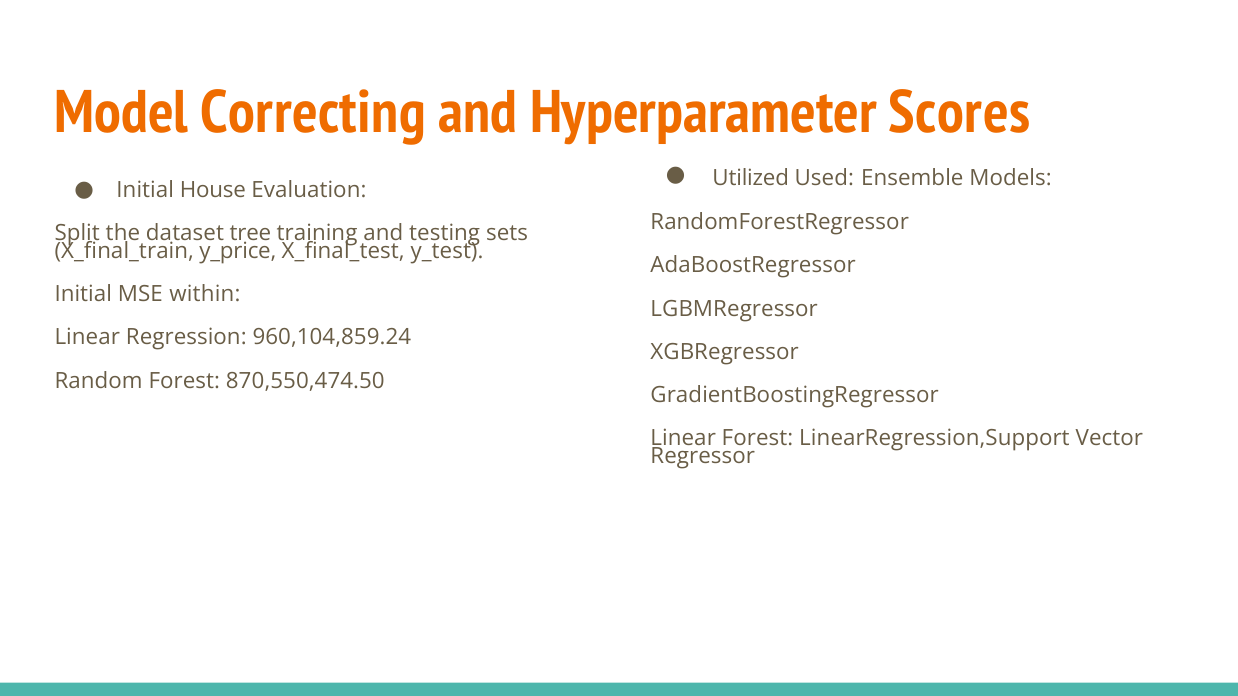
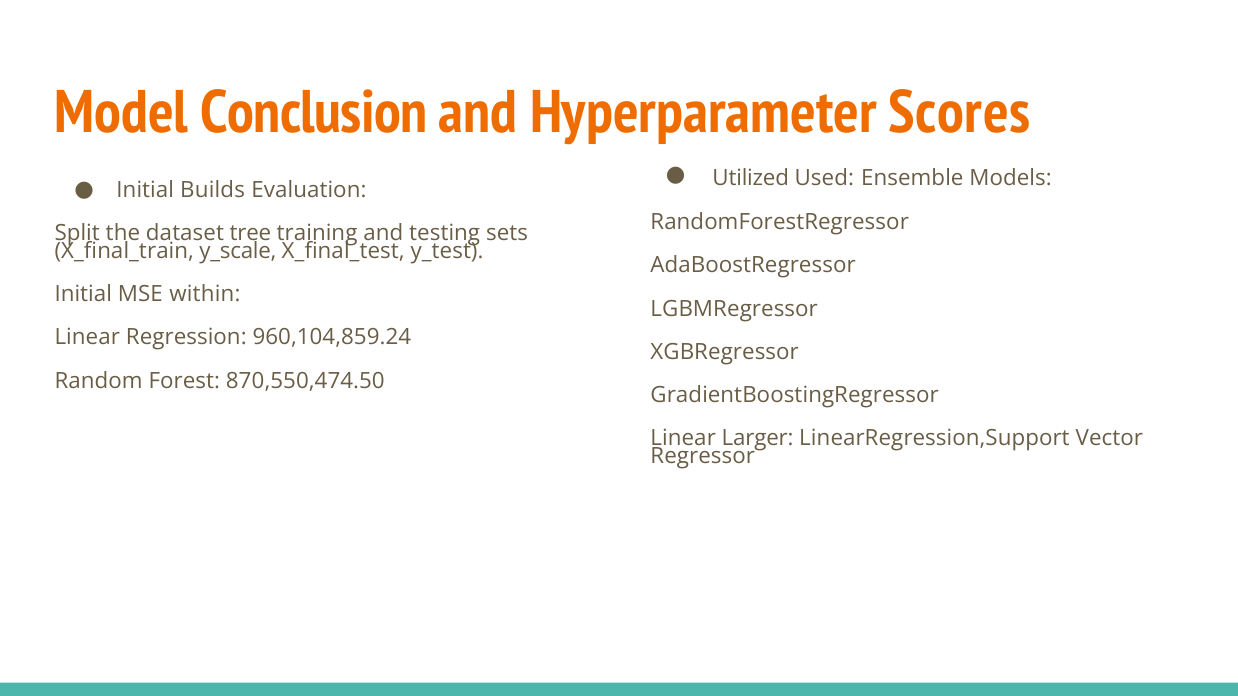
Correcting: Correcting -> Conclusion
House: House -> Builds
y_price: y_price -> y_scale
Linear Forest: Forest -> Larger
